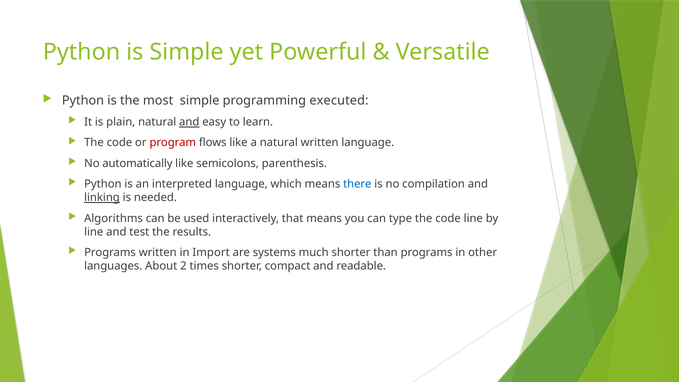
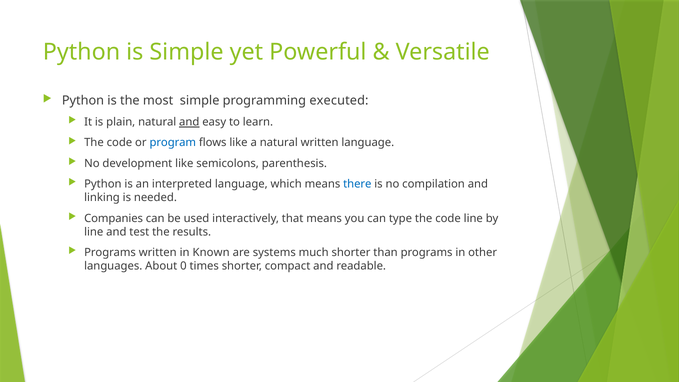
program colour: red -> blue
automatically: automatically -> development
linking underline: present -> none
Algorithms: Algorithms -> Companies
Import: Import -> Known
2: 2 -> 0
